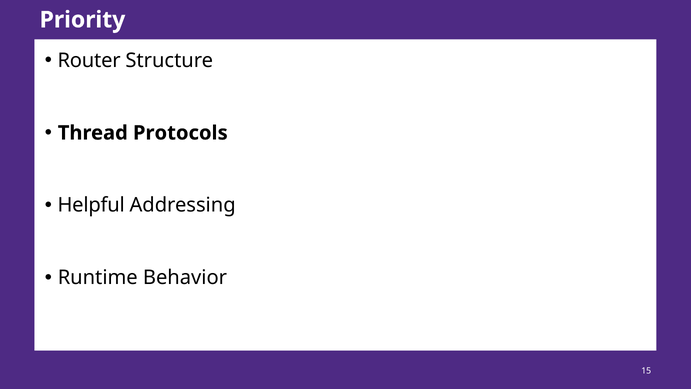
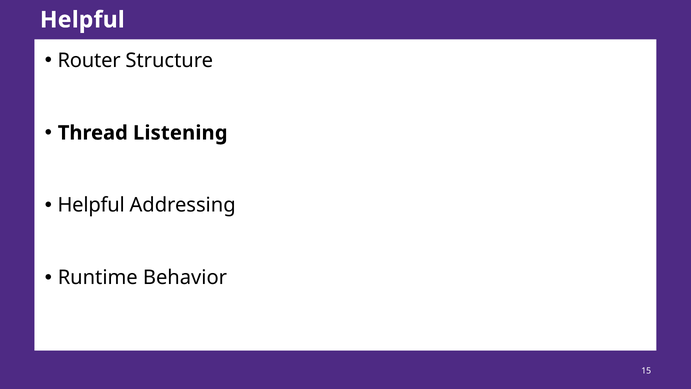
Priority at (82, 20): Priority -> Helpful
Protocols: Protocols -> Listening
